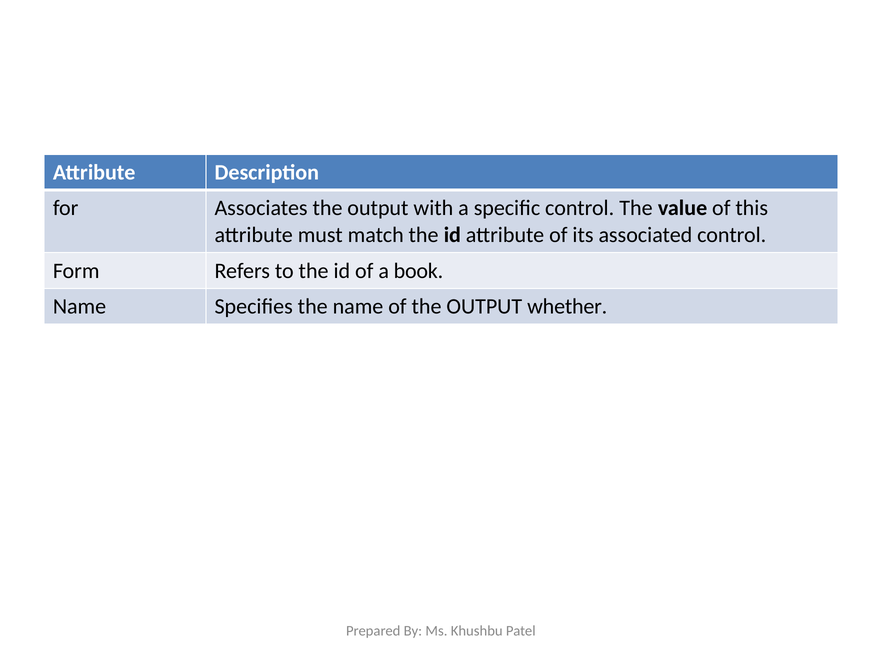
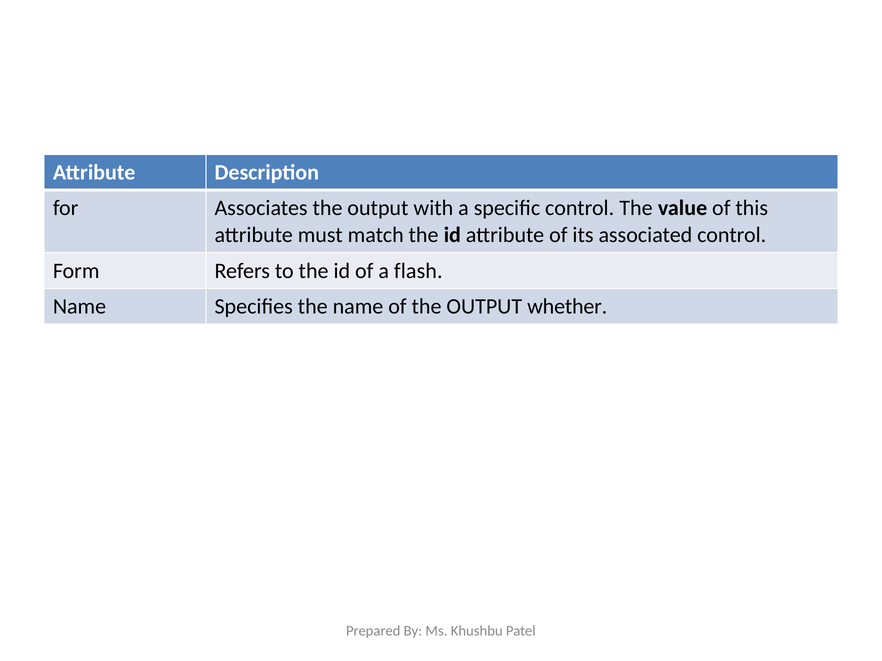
book: book -> flash
